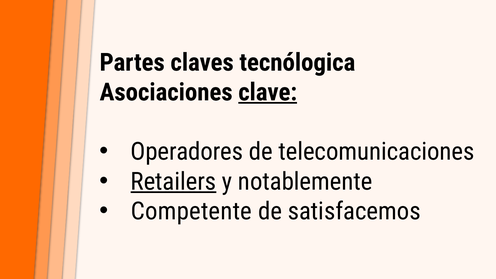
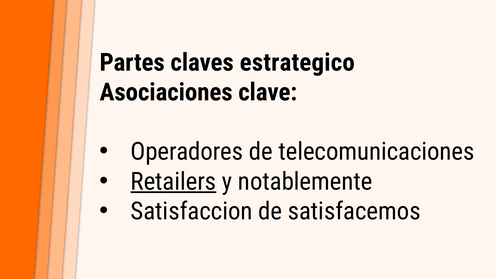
tecnólogica: tecnólogica -> estrategico
clave underline: present -> none
Competente: Competente -> Satisfaccion
